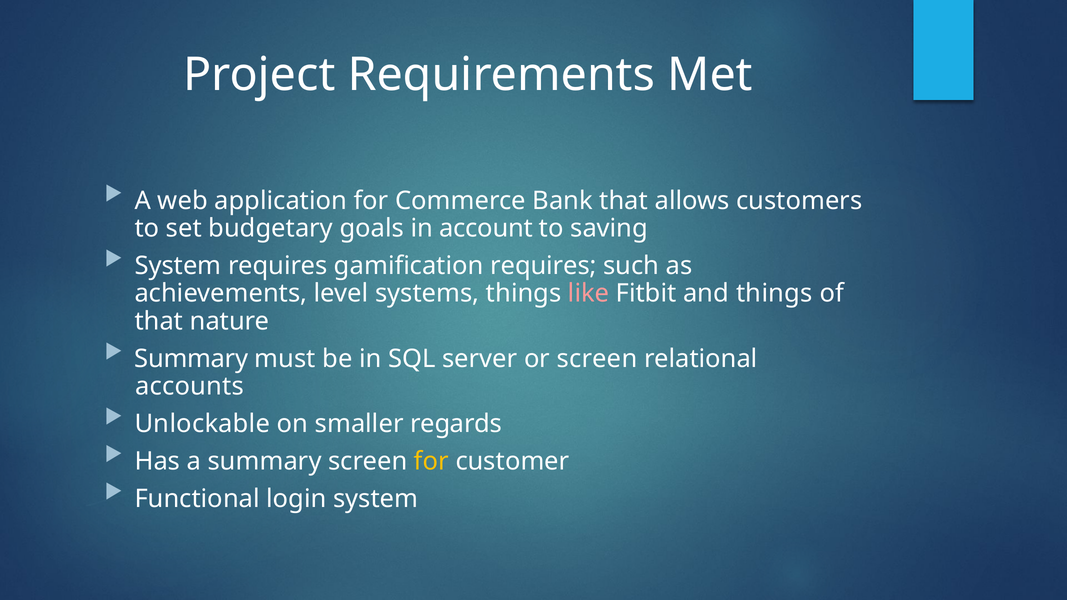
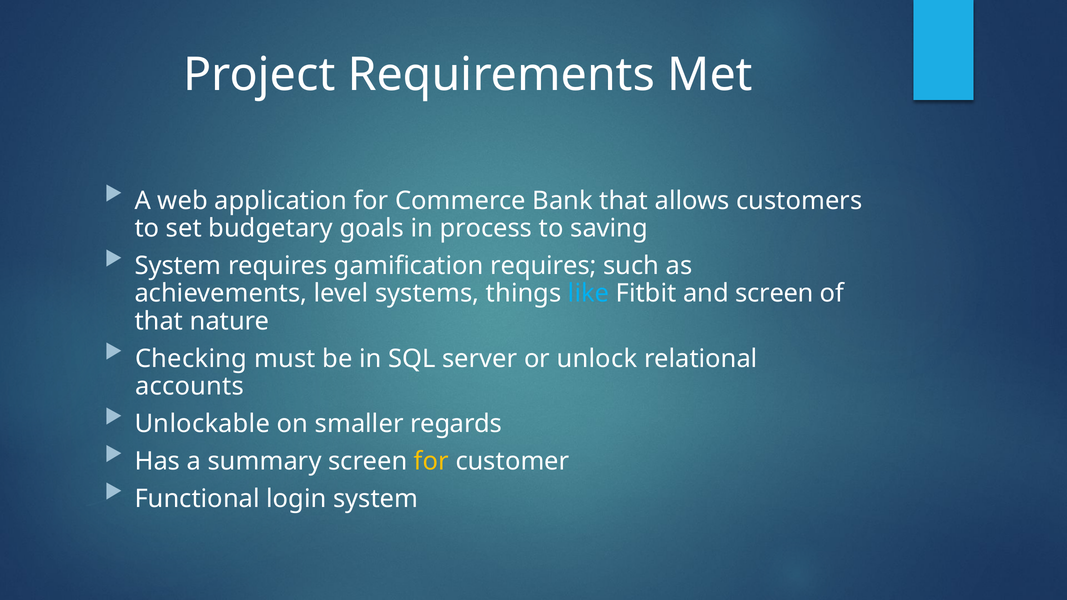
account: account -> process
like colour: pink -> light blue
and things: things -> screen
Summary at (191, 359): Summary -> Checking
or screen: screen -> unlock
